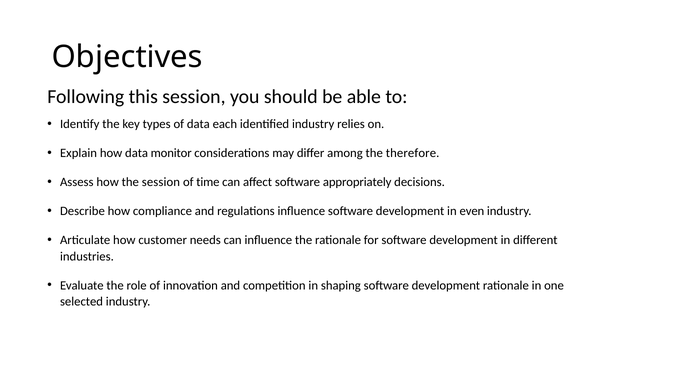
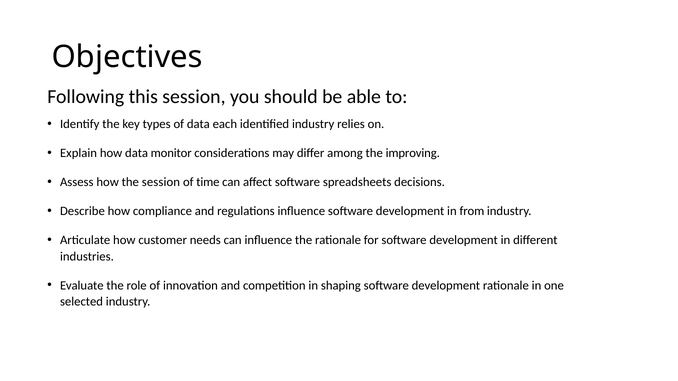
therefore: therefore -> improving
appropriately: appropriately -> spreadsheets
even: even -> from
